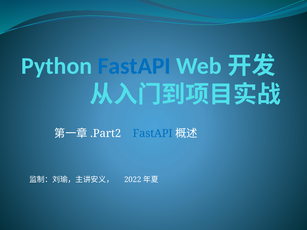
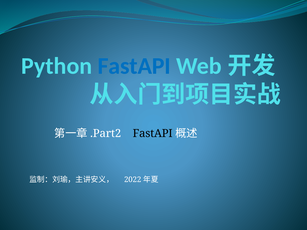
FastAPI at (153, 134) colour: blue -> black
